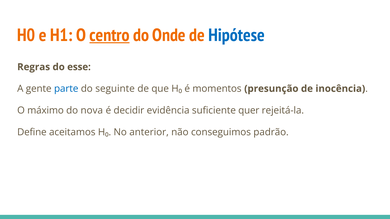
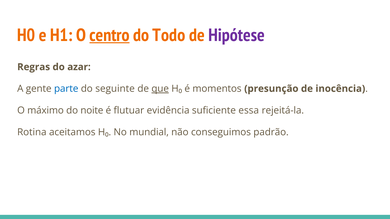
Onde: Onde -> Todo
Hipótese colour: blue -> purple
esse: esse -> azar
que underline: none -> present
nova: nova -> noite
decidir: decidir -> flutuar
quer: quer -> essa
Define: Define -> Rotina
anterior: anterior -> mundial
